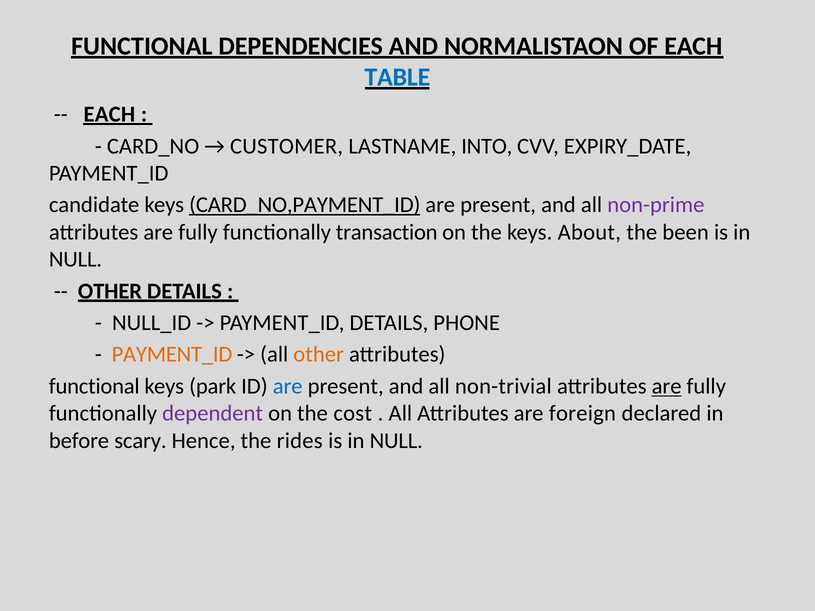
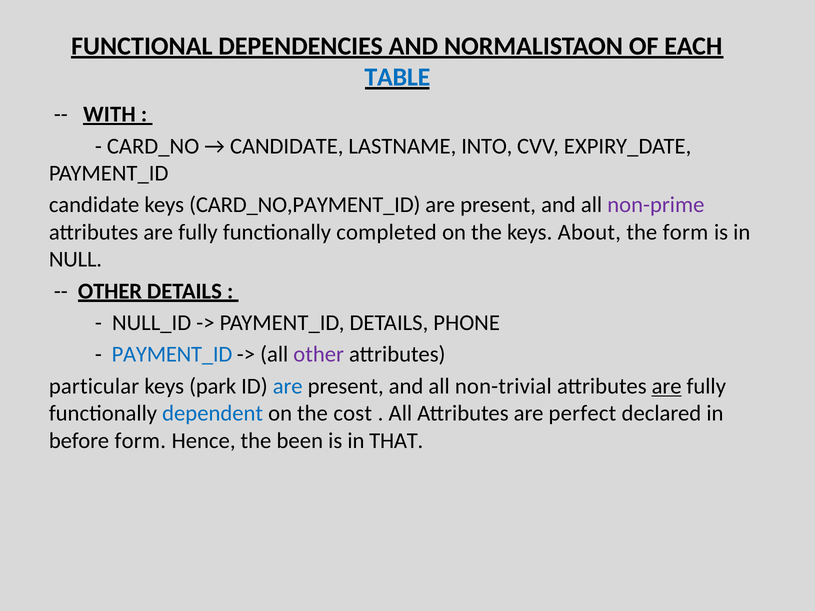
EACH at (109, 114): EACH -> WITH
CUSTOMER at (287, 146): CUSTOMER -> CANDIDATE
CARD_NO,PAYMENT_ID underline: present -> none
transaction: transaction -> completed
the been: been -> form
PAYMENT_ID at (172, 355) colour: orange -> blue
other at (319, 355) colour: orange -> purple
functional at (94, 386): functional -> particular
dependent colour: purple -> blue
foreign: foreign -> perfect
before scary: scary -> form
rides: rides -> been
NULL at (396, 441): NULL -> THAT
